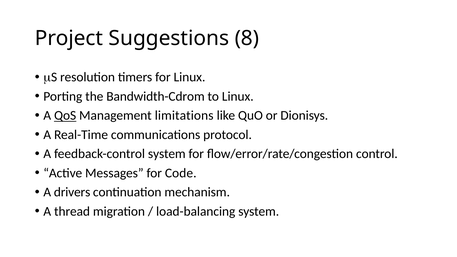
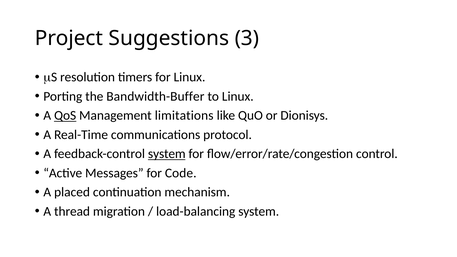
8: 8 -> 3
Bandwidth-Cdrom: Bandwidth-Cdrom -> Bandwidth-Buffer
system at (167, 154) underline: none -> present
drivers: drivers -> placed
